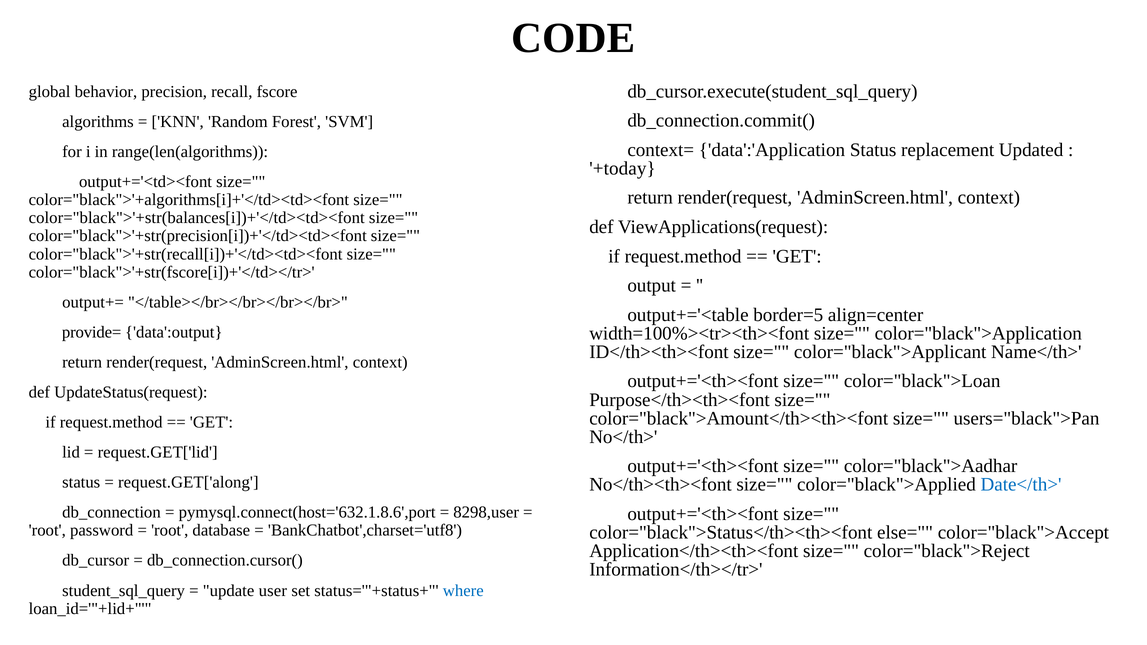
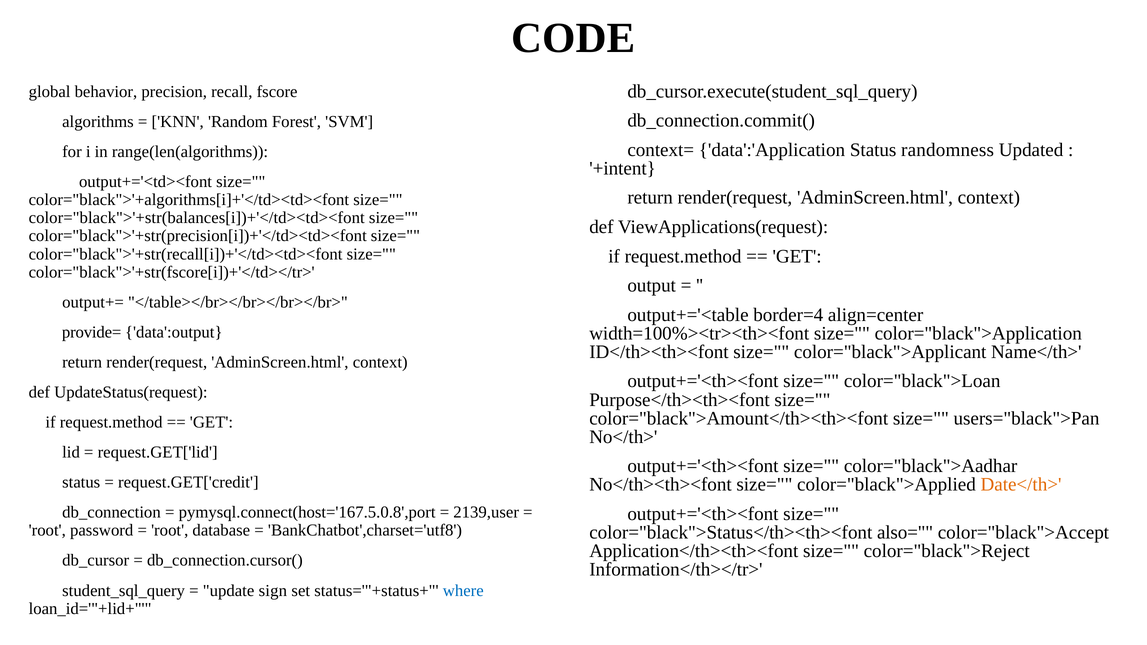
replacement: replacement -> randomness
+today: +today -> +intent
border=5: border=5 -> border=4
request.GET['along: request.GET['along -> request.GET['credit
Date</th> colour: blue -> orange
pymysql.connect(host='632.1.8.6',port: pymysql.connect(host='632.1.8.6',port -> pymysql.connect(host='167.5.0.8',port
8298,user: 8298,user -> 2139,user
else=: else= -> also=
user: user -> sign
